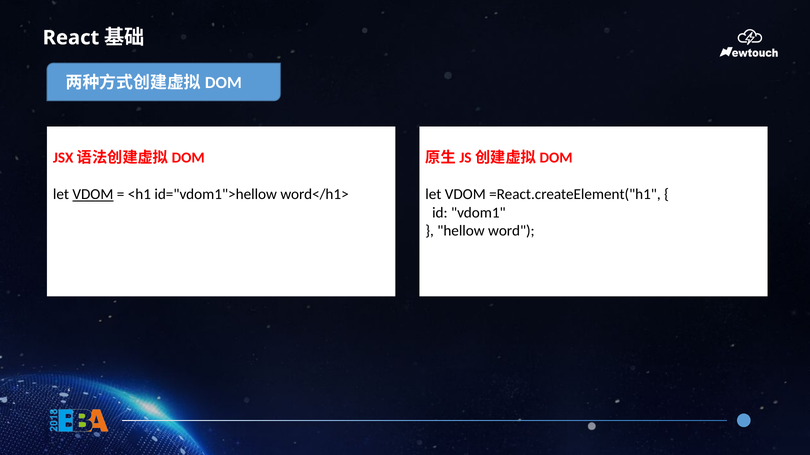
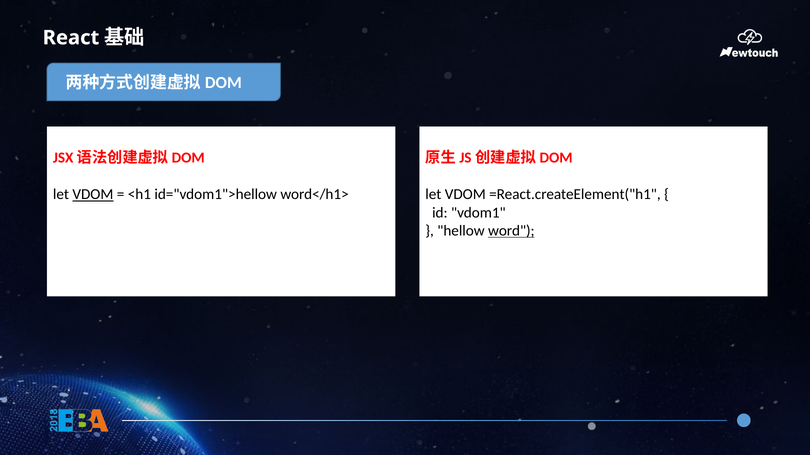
word underline: none -> present
